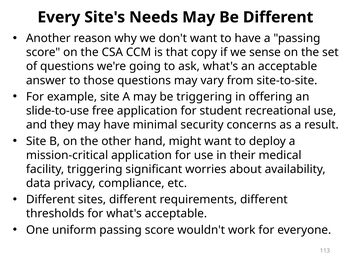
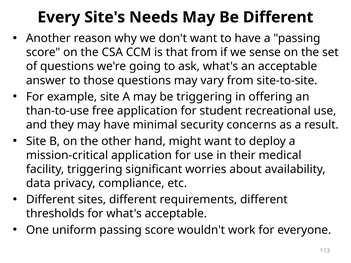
that copy: copy -> from
slide-to-use: slide-to-use -> than-to-use
